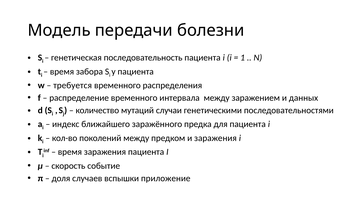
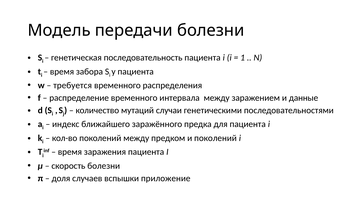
данных: данных -> данные
и заражения: заражения -> поколений
скорость событие: событие -> болезни
